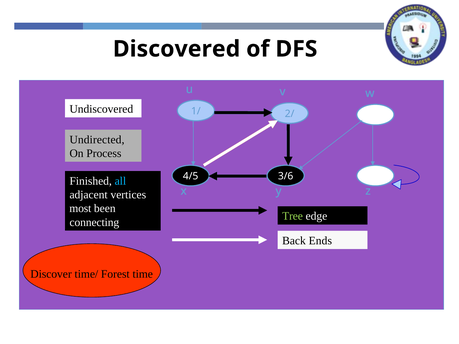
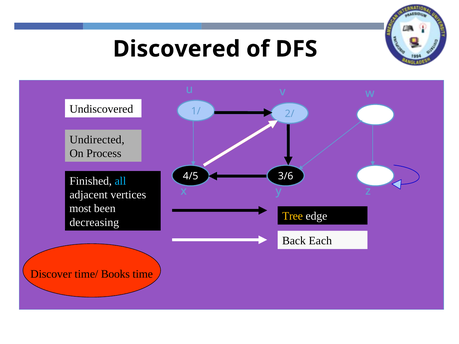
Tree colour: light green -> yellow
connecting: connecting -> decreasing
Ends: Ends -> Each
Forest: Forest -> Books
